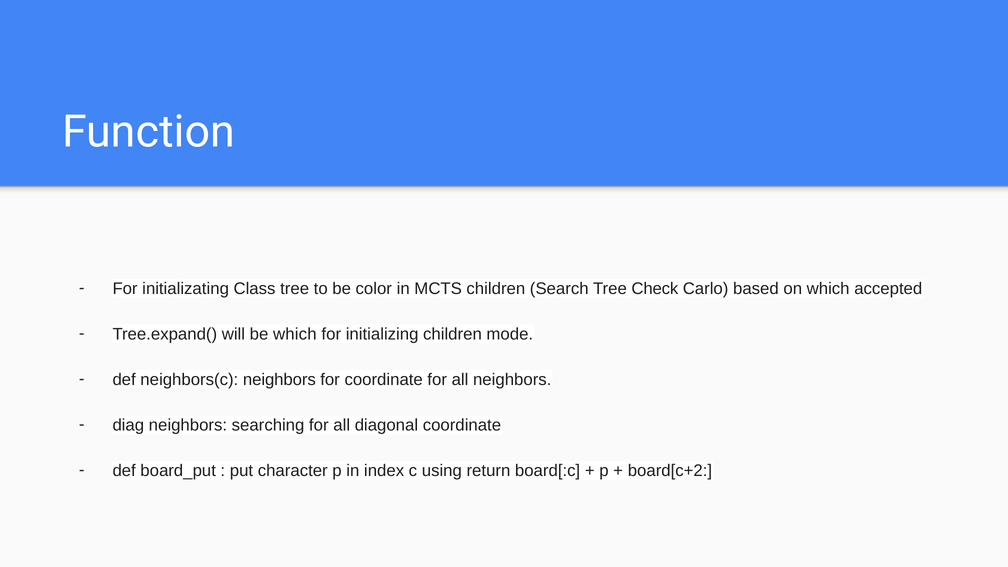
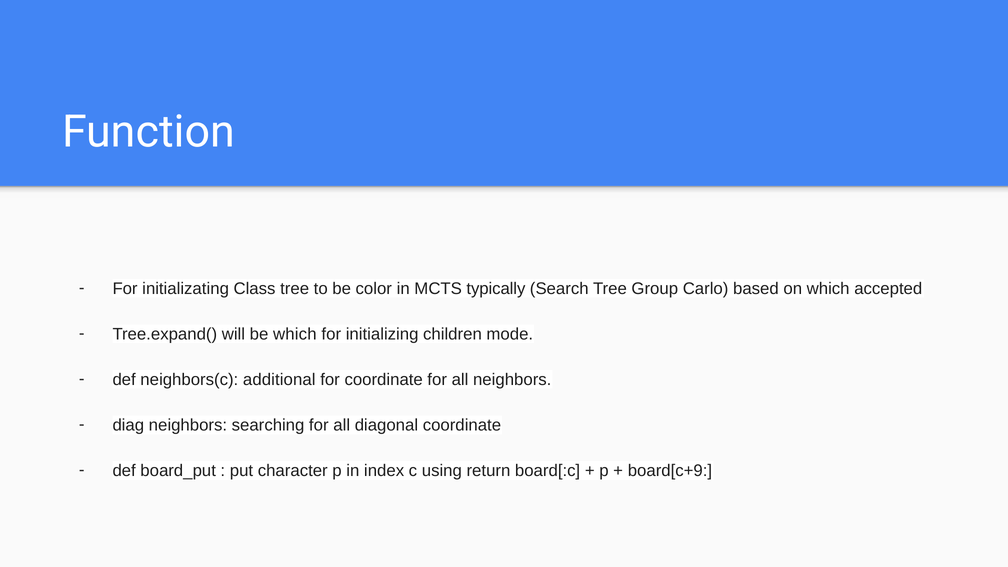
MCTS children: children -> typically
Check: Check -> Group
neighbors(c neighbors: neighbors -> additional
board[c+2: board[c+2 -> board[c+9
